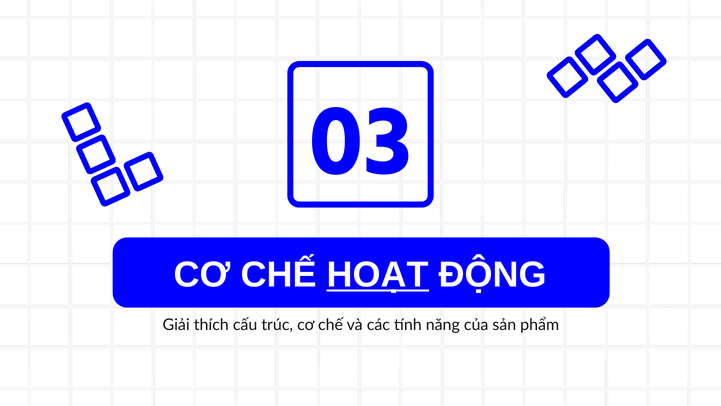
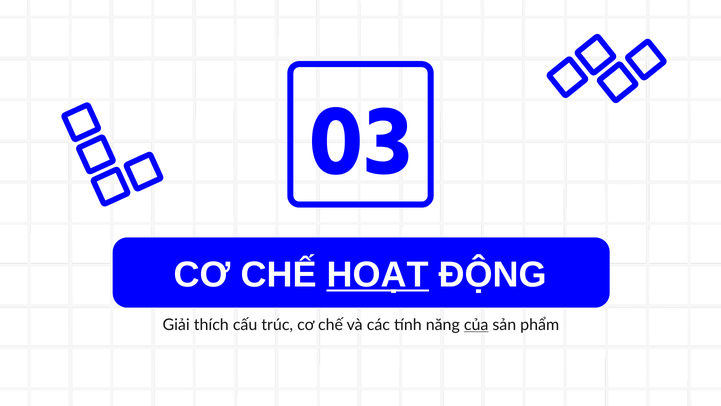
của underline: none -> present
